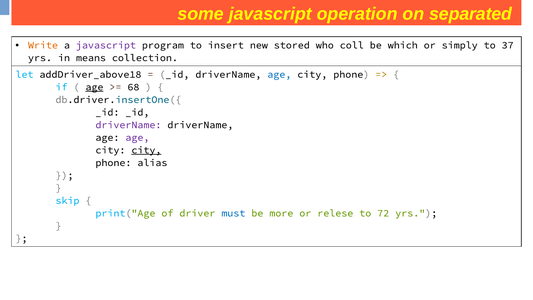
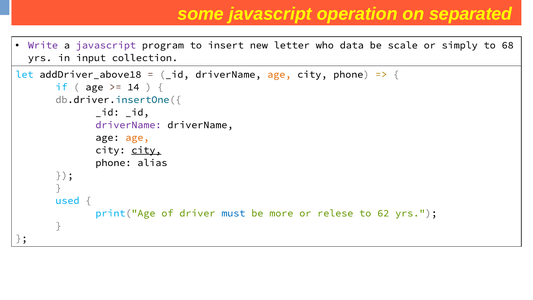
Write colour: orange -> purple
stored: stored -> letter
coll: coll -> data
which: which -> scale
37: 37 -> 68
means: means -> input
age at (279, 74) colour: blue -> orange
age at (94, 87) underline: present -> none
68: 68 -> 14
age at (137, 137) colour: purple -> orange
skip: skip -> used
72: 72 -> 62
